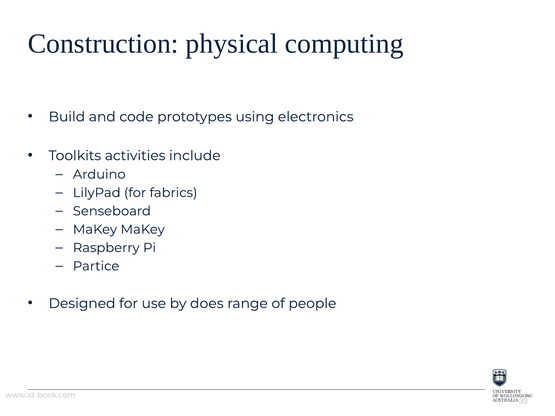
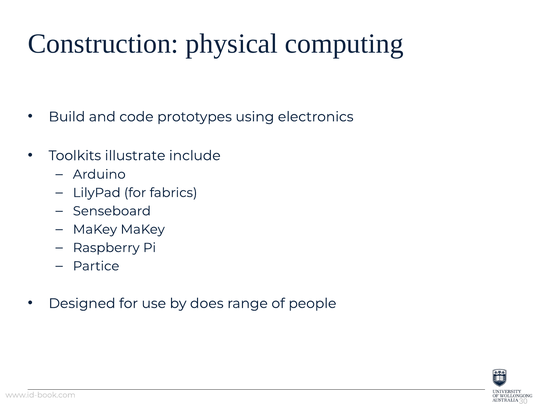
activities: activities -> illustrate
